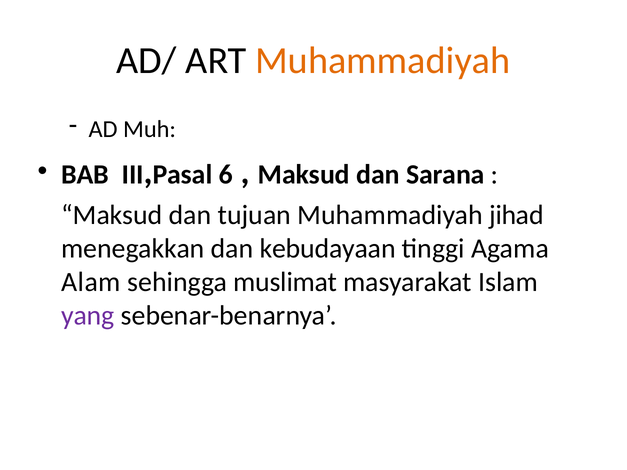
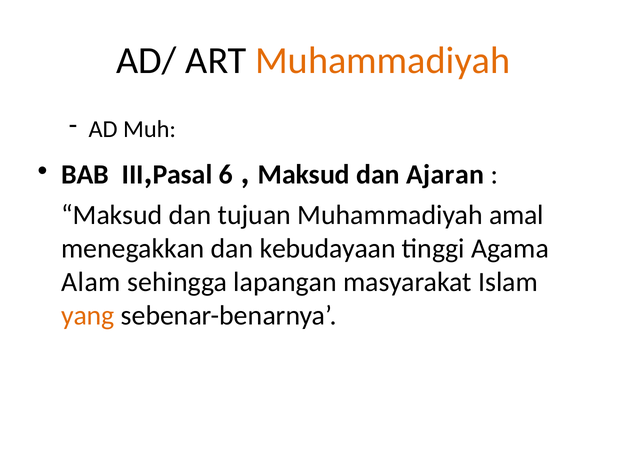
Sarana: Sarana -> Ajaran
jihad: jihad -> amal
muslimat: muslimat -> lapangan
yang colour: purple -> orange
